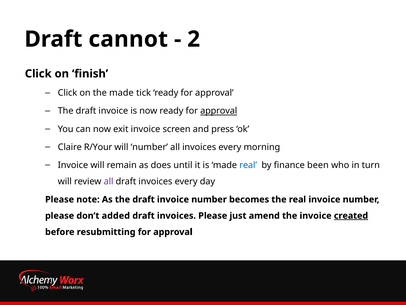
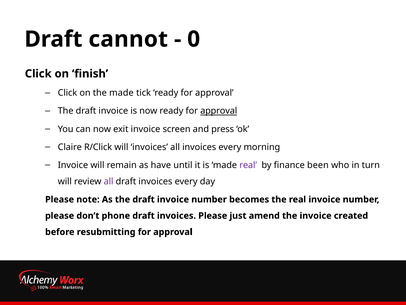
2: 2 -> 0
R/Your: R/Your -> R/Click
will number: number -> invoices
does: does -> have
real at (248, 165) colour: blue -> purple
added: added -> phone
created underline: present -> none
